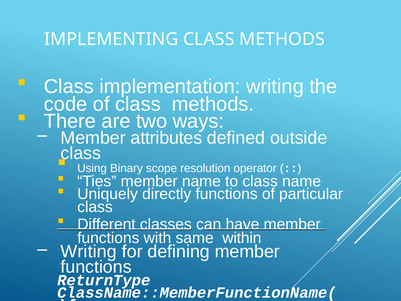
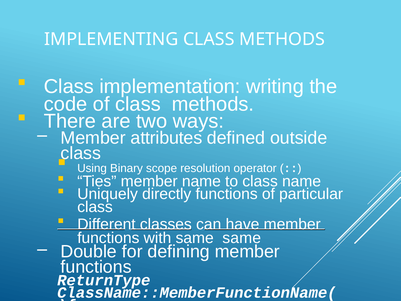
same within: within -> same
Writing at (89, 251): Writing -> Double
